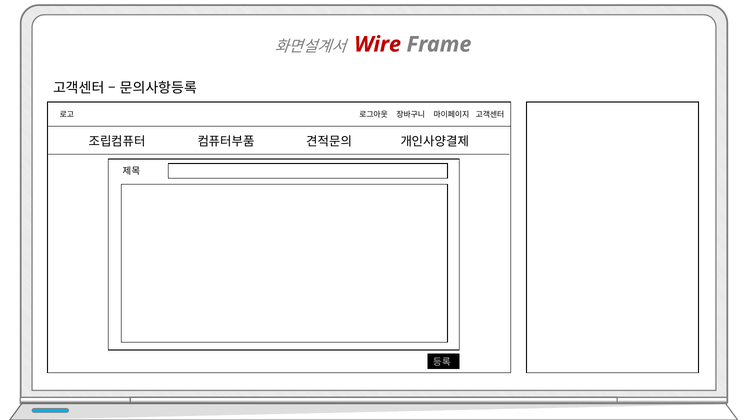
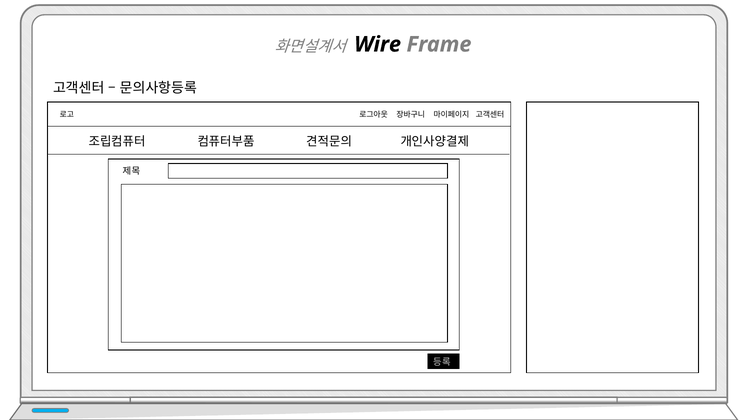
Wire colour: red -> black
